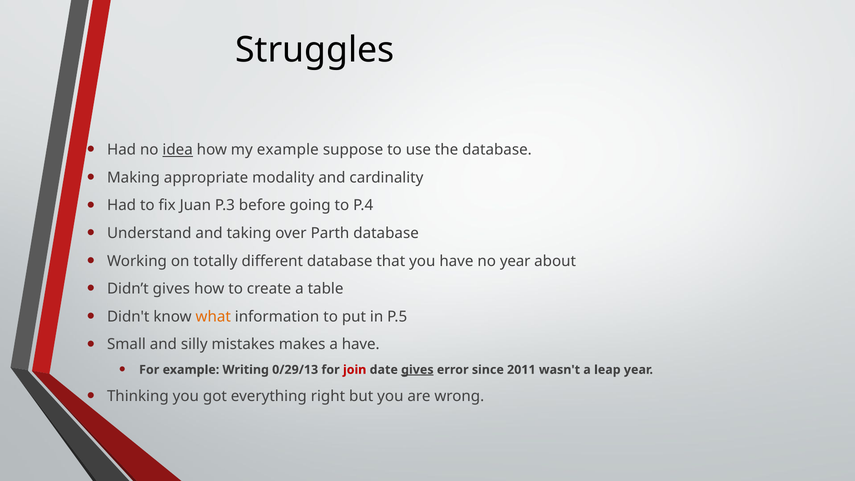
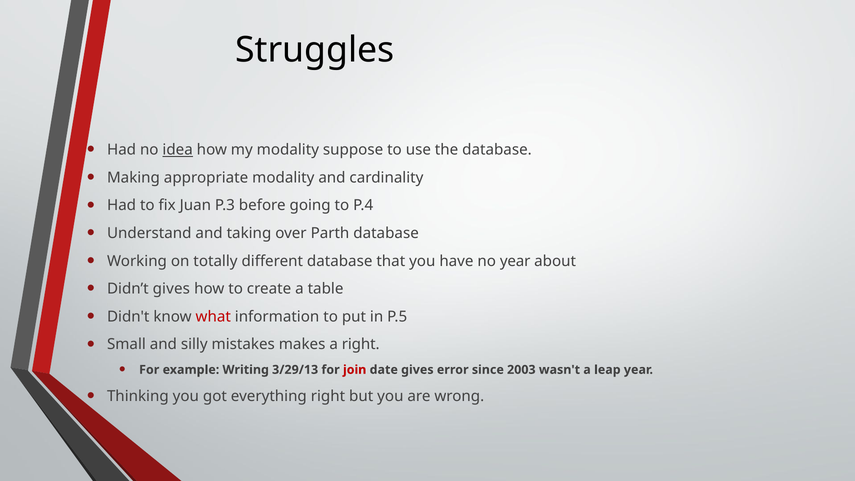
my example: example -> modality
what colour: orange -> red
a have: have -> right
0/29/13: 0/29/13 -> 3/29/13
gives at (417, 370) underline: present -> none
2011: 2011 -> 2003
